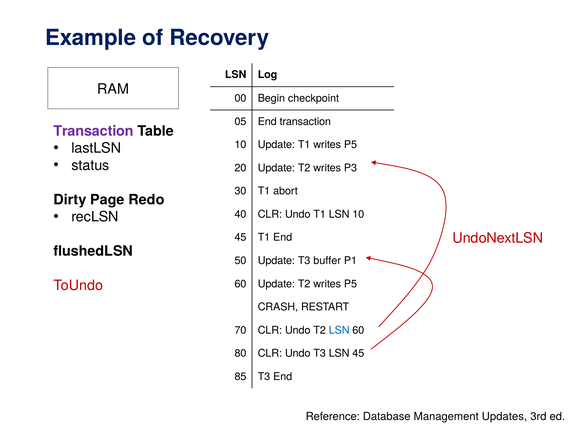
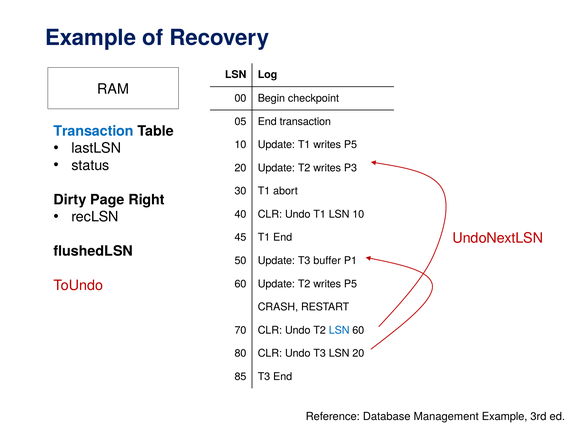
Transaction at (94, 131) colour: purple -> blue
Redo: Redo -> Right
LSN 45: 45 -> 20
Management Updates: Updates -> Example
